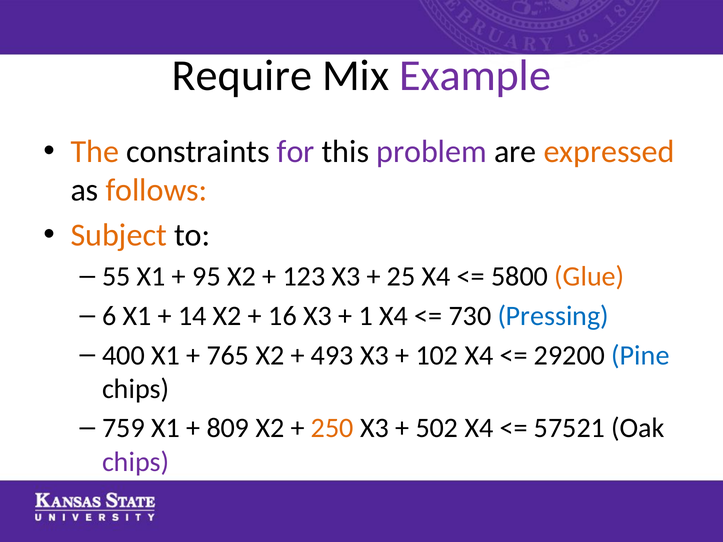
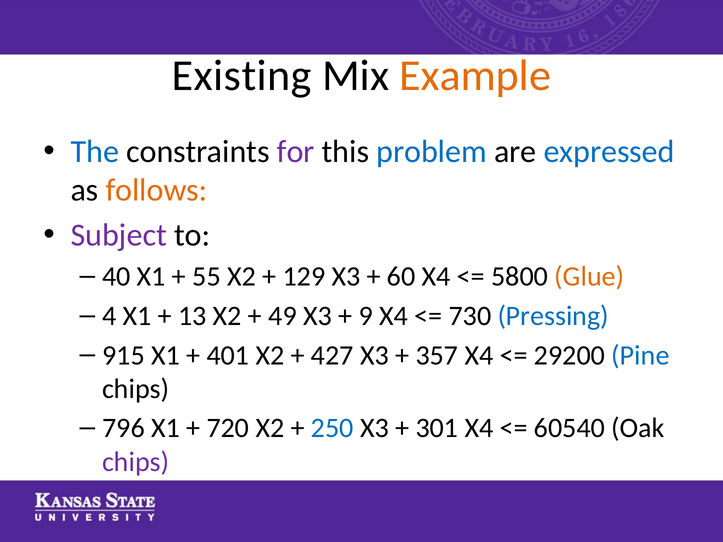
Require: Require -> Existing
Example colour: purple -> orange
The colour: orange -> blue
problem colour: purple -> blue
expressed colour: orange -> blue
Subject colour: orange -> purple
55: 55 -> 40
95: 95 -> 55
123: 123 -> 129
25: 25 -> 60
6: 6 -> 4
14: 14 -> 13
16: 16 -> 49
1: 1 -> 9
400: 400 -> 915
765: 765 -> 401
493: 493 -> 427
102: 102 -> 357
759: 759 -> 796
809: 809 -> 720
250 colour: orange -> blue
502: 502 -> 301
57521: 57521 -> 60540
